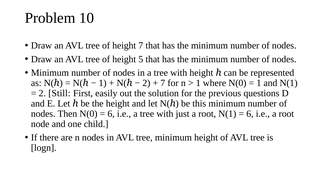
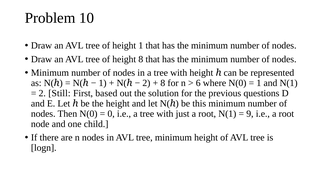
height 7: 7 -> 1
height 5: 5 -> 8
7 at (163, 83): 7 -> 8
1 at (198, 83): 1 -> 6
easily: easily -> based
6 at (111, 114): 6 -> 0
6 at (250, 114): 6 -> 9
